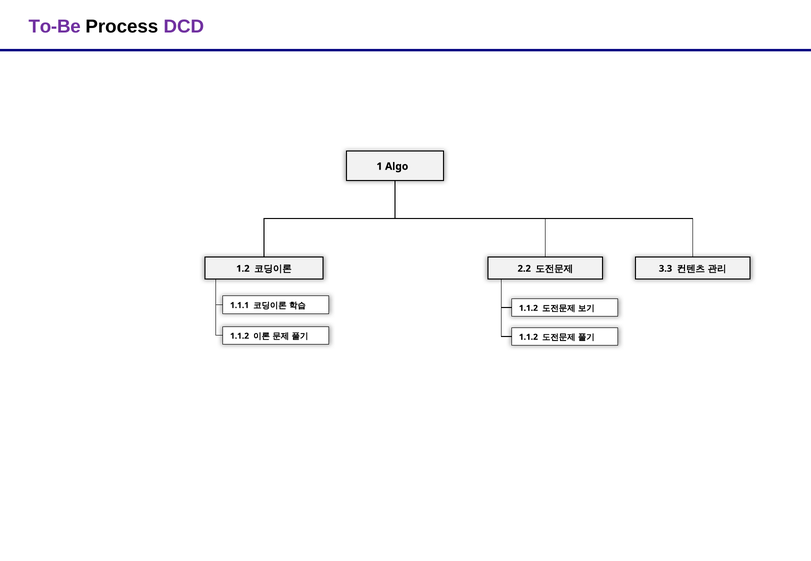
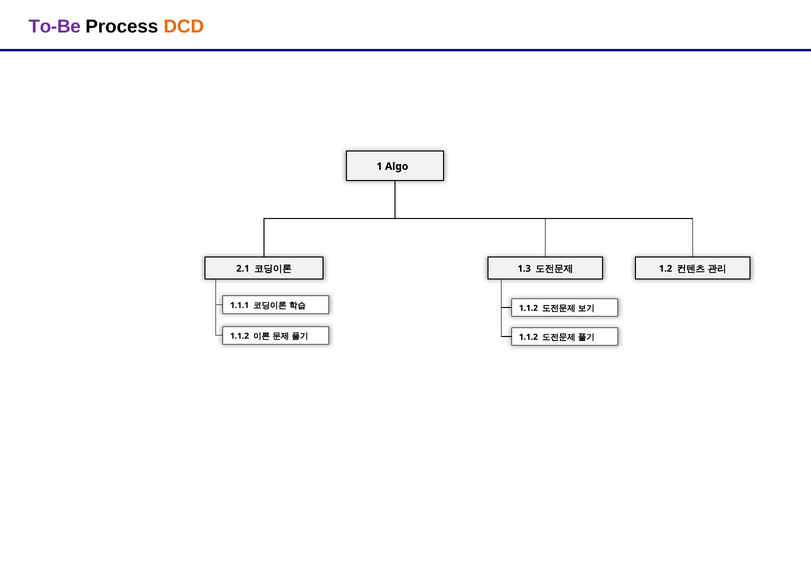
DCD colour: purple -> orange
1.2: 1.2 -> 2.1
2.2: 2.2 -> 1.3
3.3: 3.3 -> 1.2
